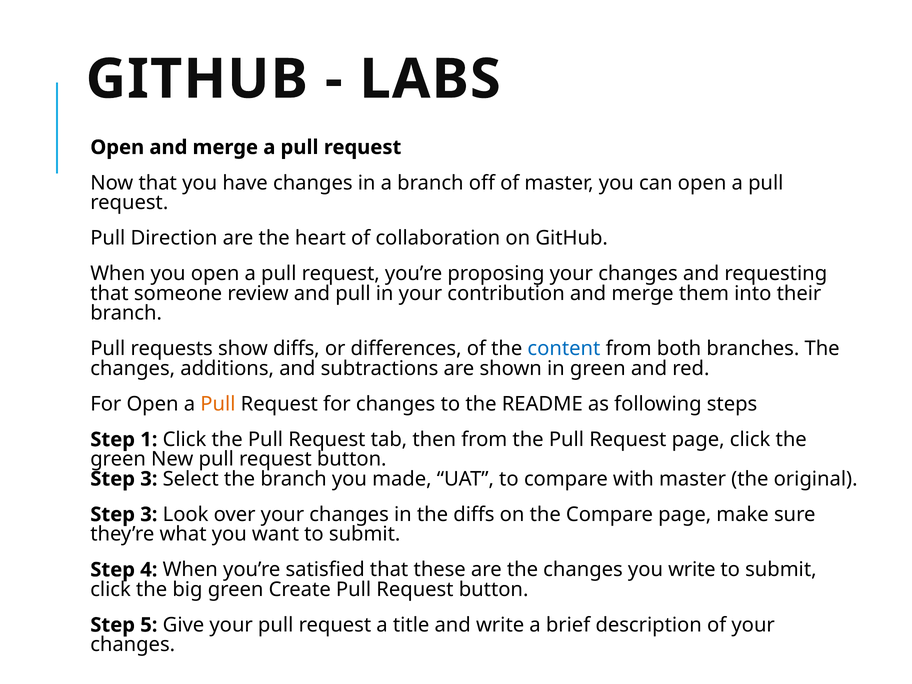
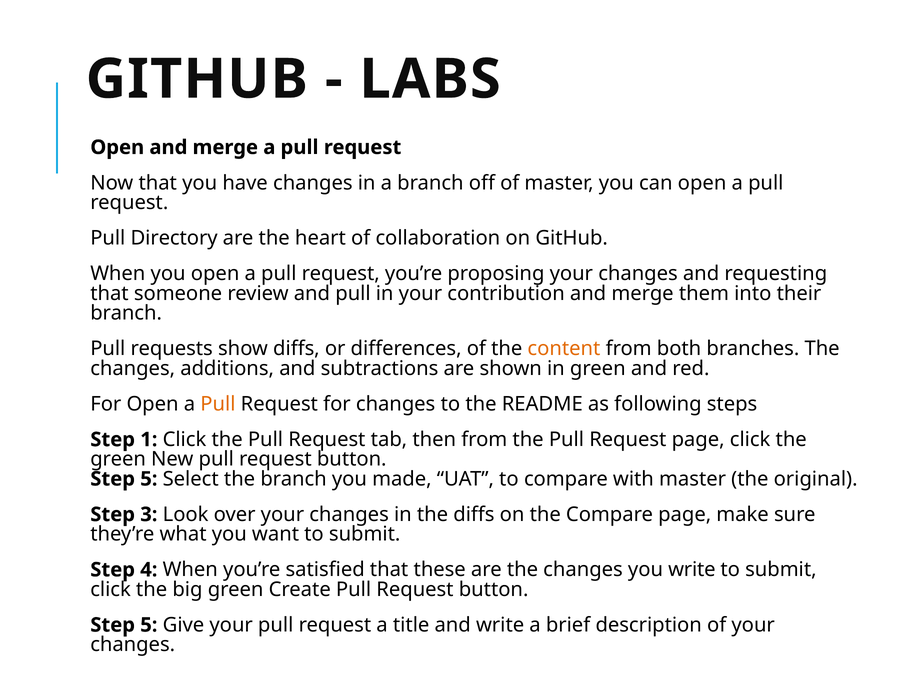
Direction: Direction -> Directory
content colour: blue -> orange
3 at (149, 479): 3 -> 5
